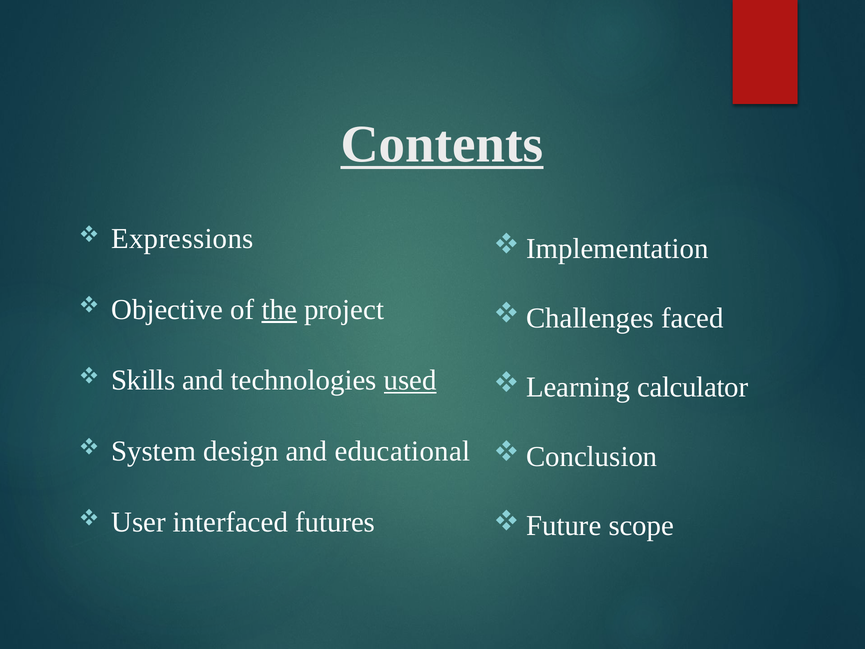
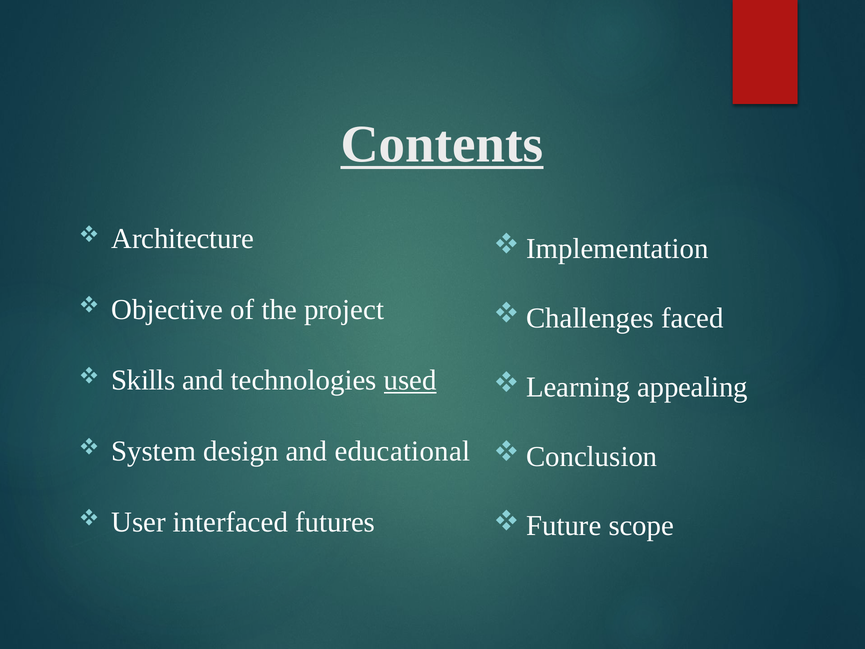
Expressions: Expressions -> Architecture
the underline: present -> none
calculator: calculator -> appealing
